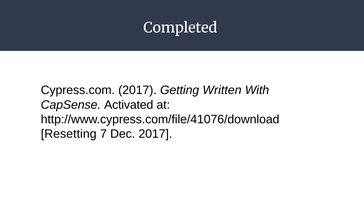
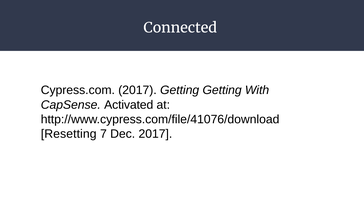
Completed: Completed -> Connected
Getting Written: Written -> Getting
